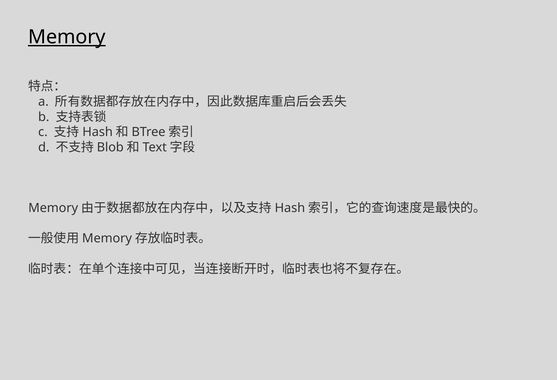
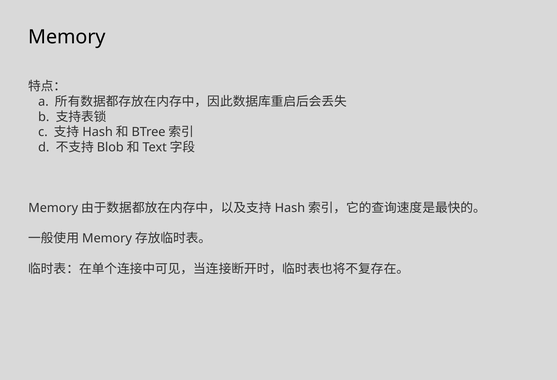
Memory underline: present -> none
